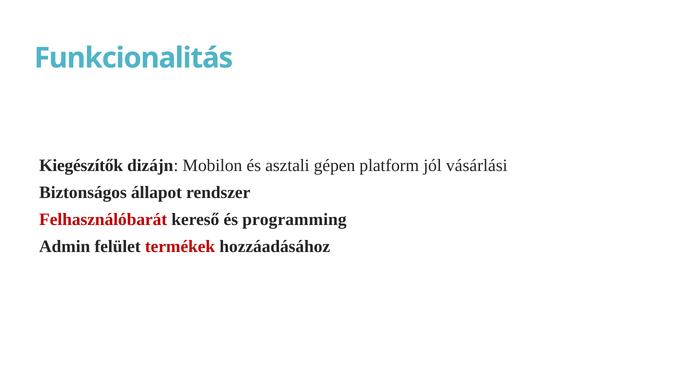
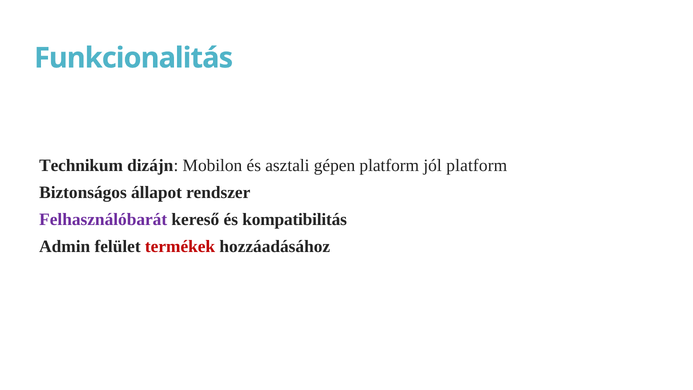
Kiegészítők: Kiegészítők -> Technikum
jól vásárlási: vásárlási -> platform
Felhasználóbarát colour: red -> purple
programming: programming -> kompatibilitás
